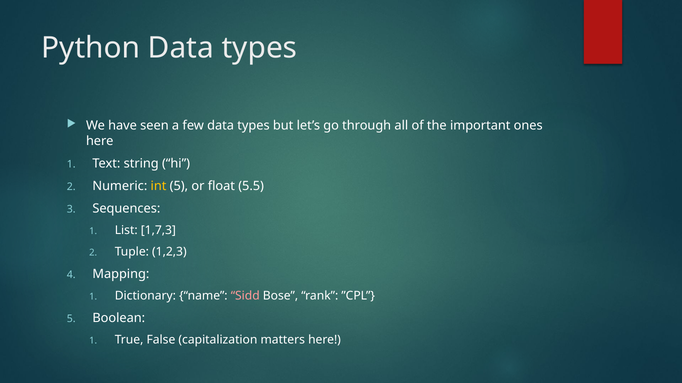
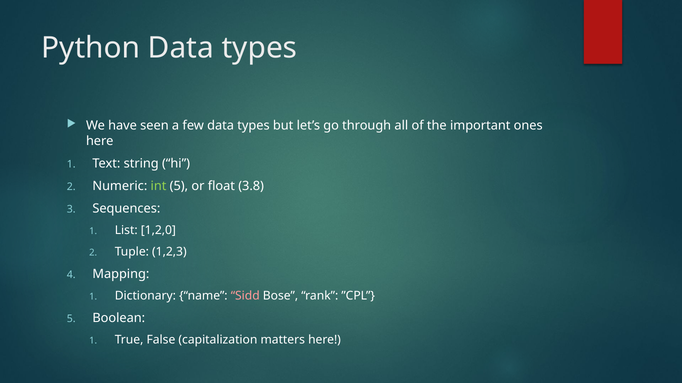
int colour: yellow -> light green
5.5: 5.5 -> 3.8
1,7,3: 1,7,3 -> 1,2,0
